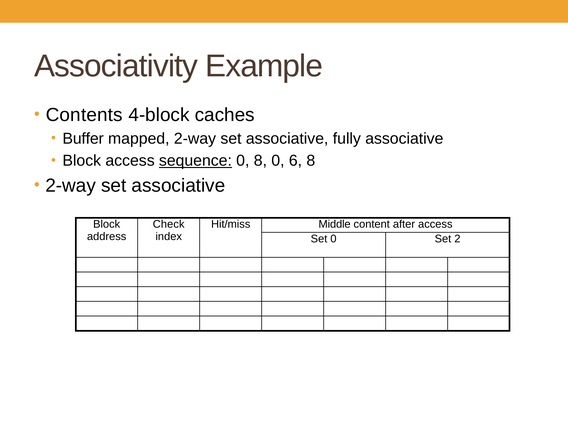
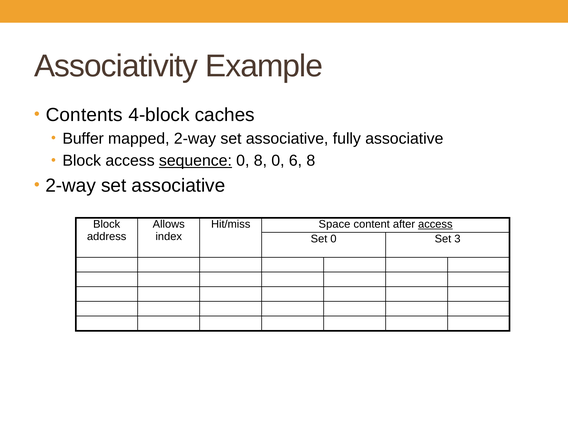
Check: Check -> Allows
Middle: Middle -> Space
access at (435, 224) underline: none -> present
2: 2 -> 3
